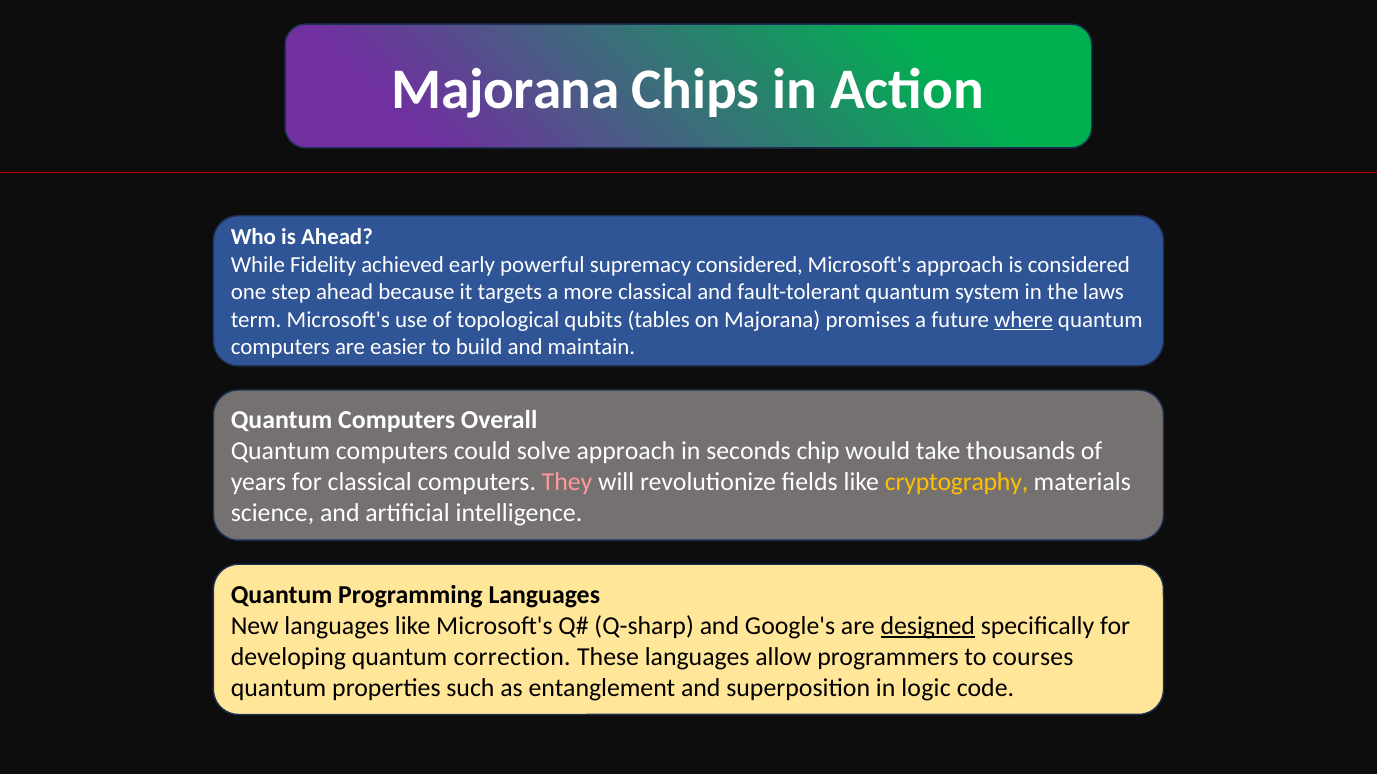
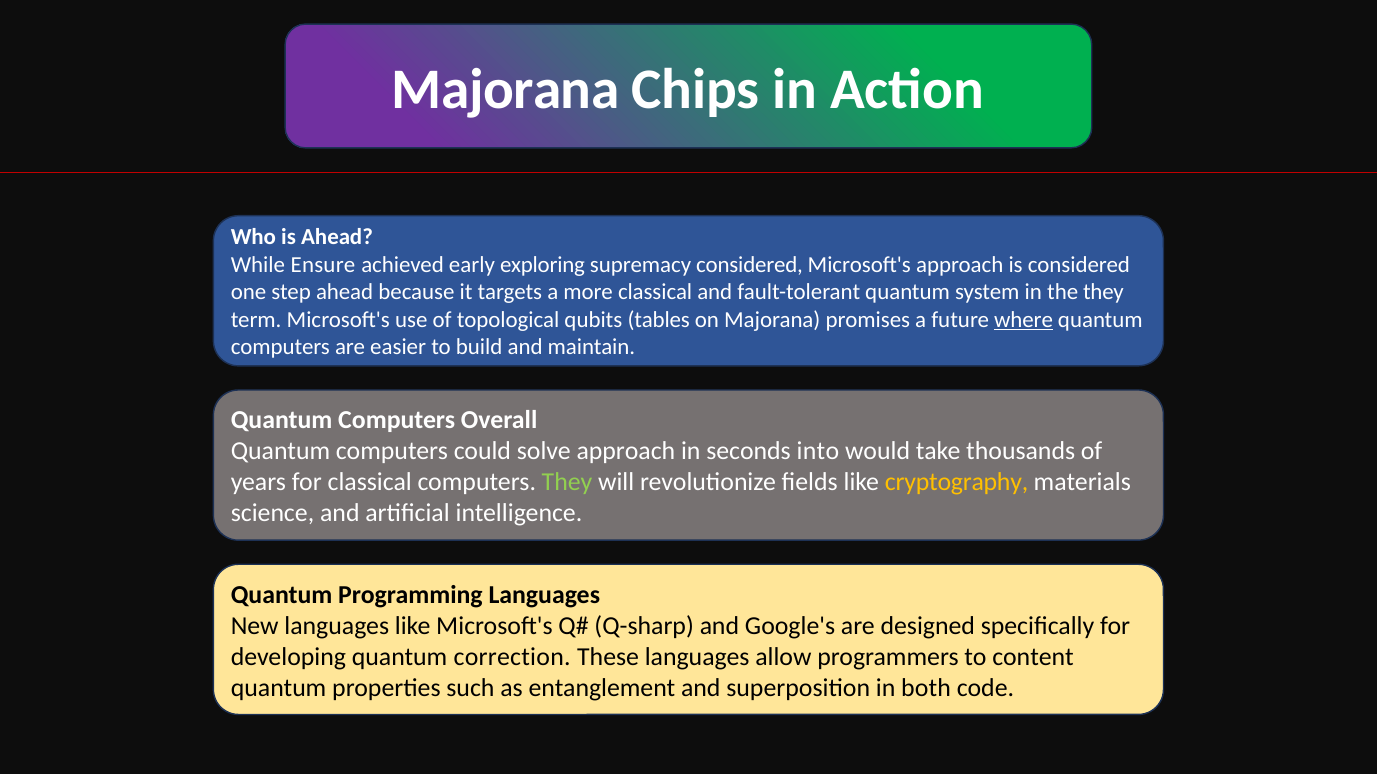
Fidelity: Fidelity -> Ensure
powerful: powerful -> exploring
the laws: laws -> they
chip: chip -> into
They at (567, 483) colour: pink -> light green
designed underline: present -> none
courses: courses -> content
logic: logic -> both
